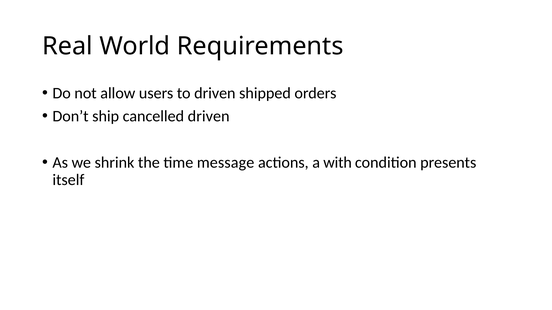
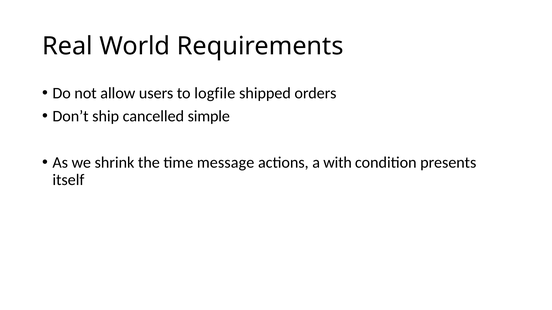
to driven: driven -> logfile
cancelled driven: driven -> simple
